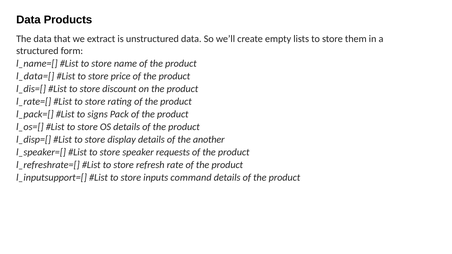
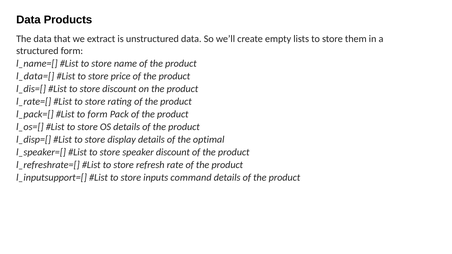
to signs: signs -> form
another: another -> optimal
speaker requests: requests -> discount
